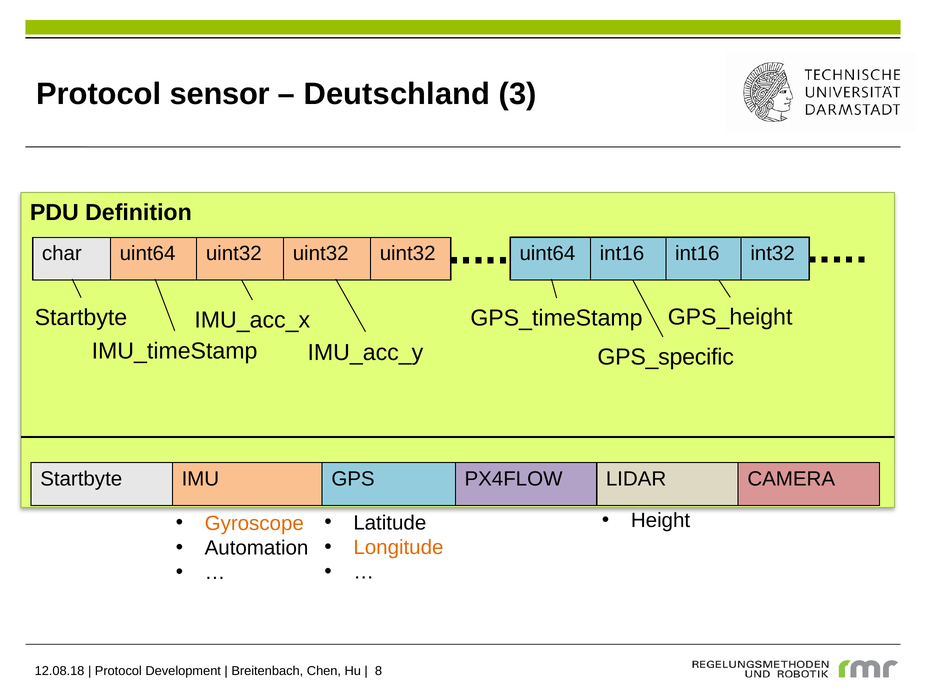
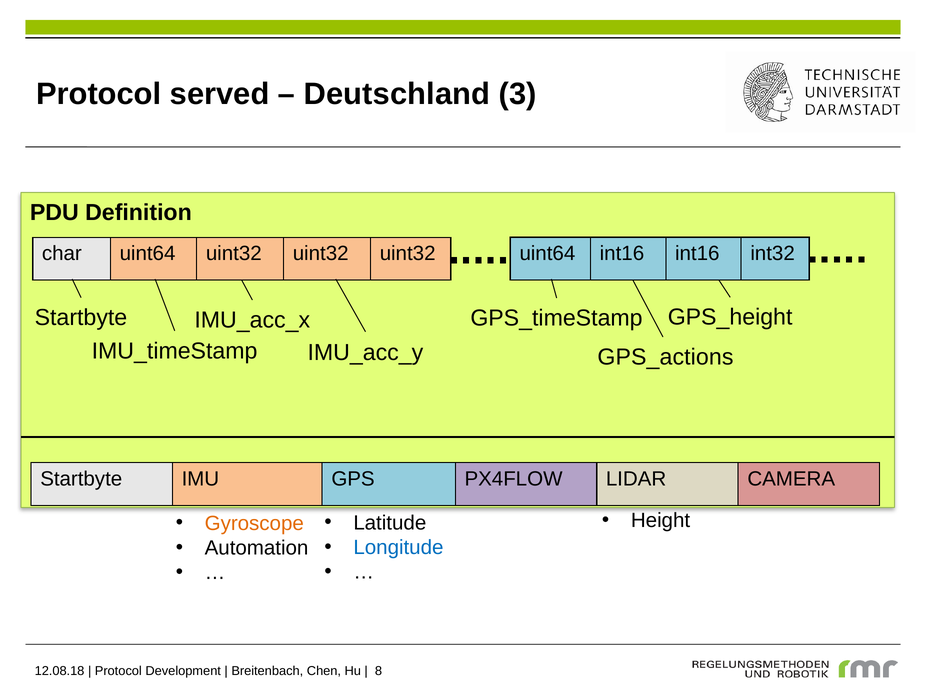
sensor: sensor -> served
GPS_specific: GPS_specific -> GPS_actions
Longitude colour: orange -> blue
